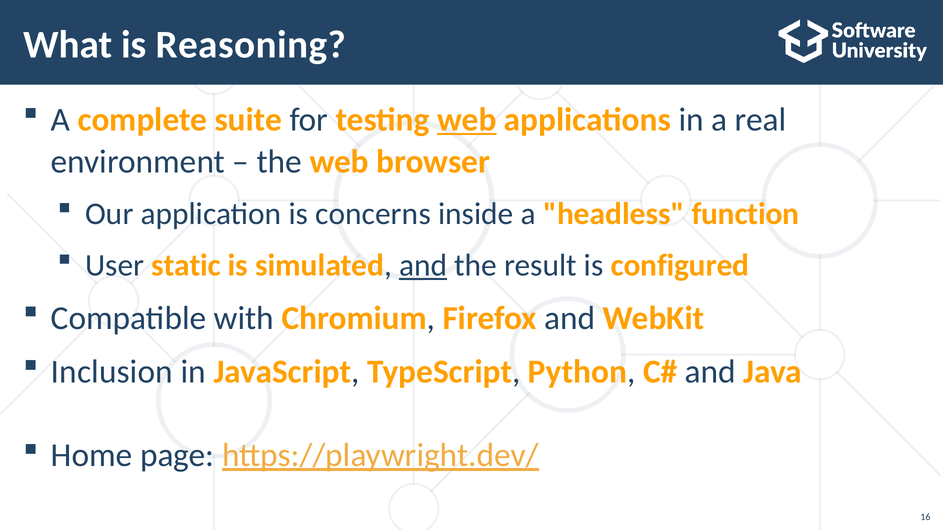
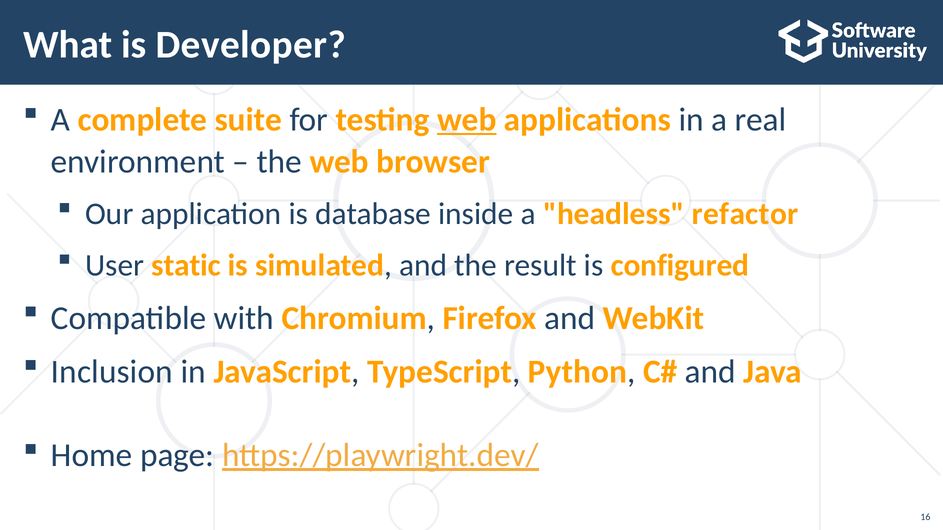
Reasoning: Reasoning -> Developer
concerns: concerns -> database
function: function -> refactor
and at (423, 266) underline: present -> none
